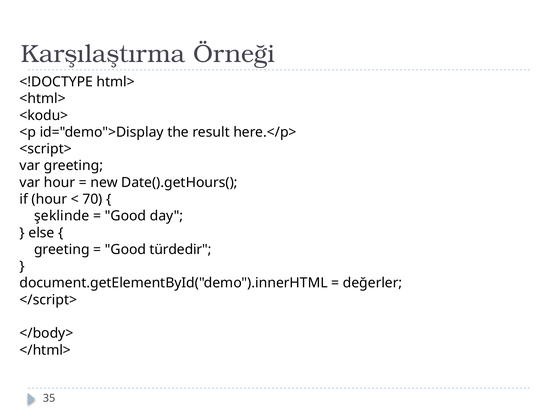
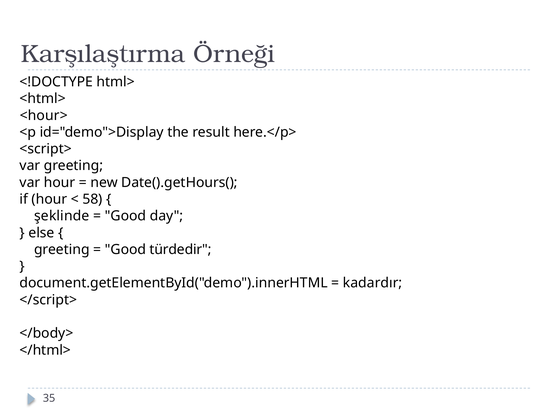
<kodu>: <kodu> -> <hour>
70: 70 -> 58
değerler: değerler -> kadardır
